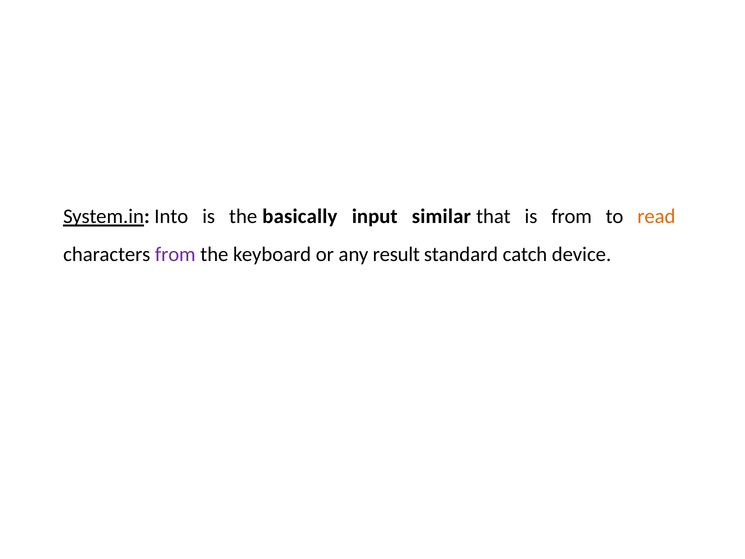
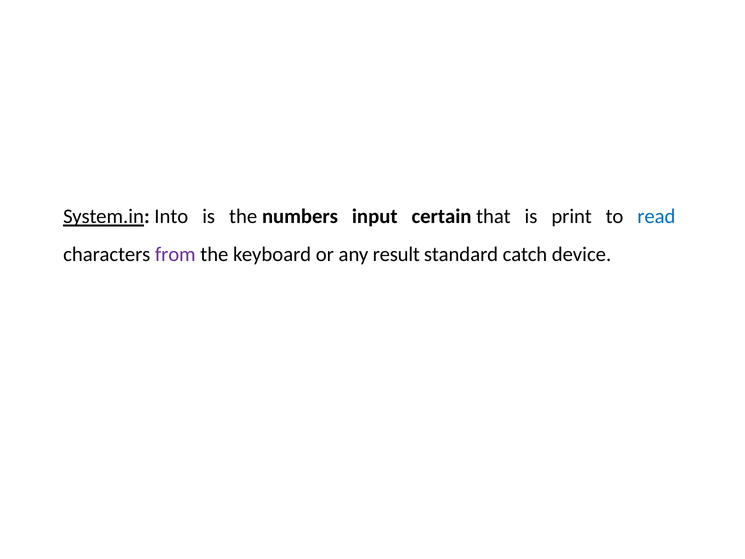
basically: basically -> numbers
similar: similar -> certain
is from: from -> print
read colour: orange -> blue
